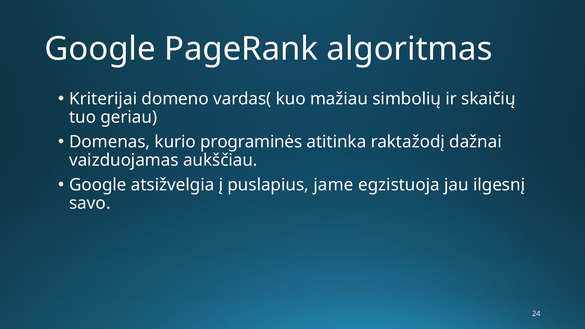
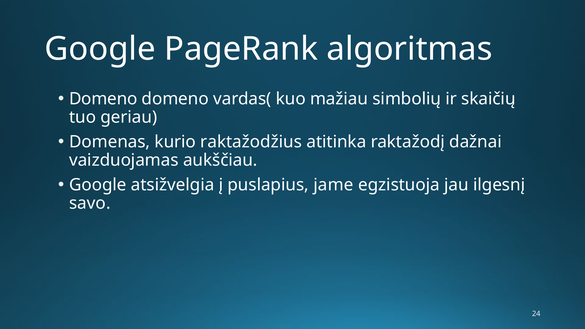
Kriterijai at (103, 99): Kriterijai -> Domeno
programinės: programinės -> raktažodžius
